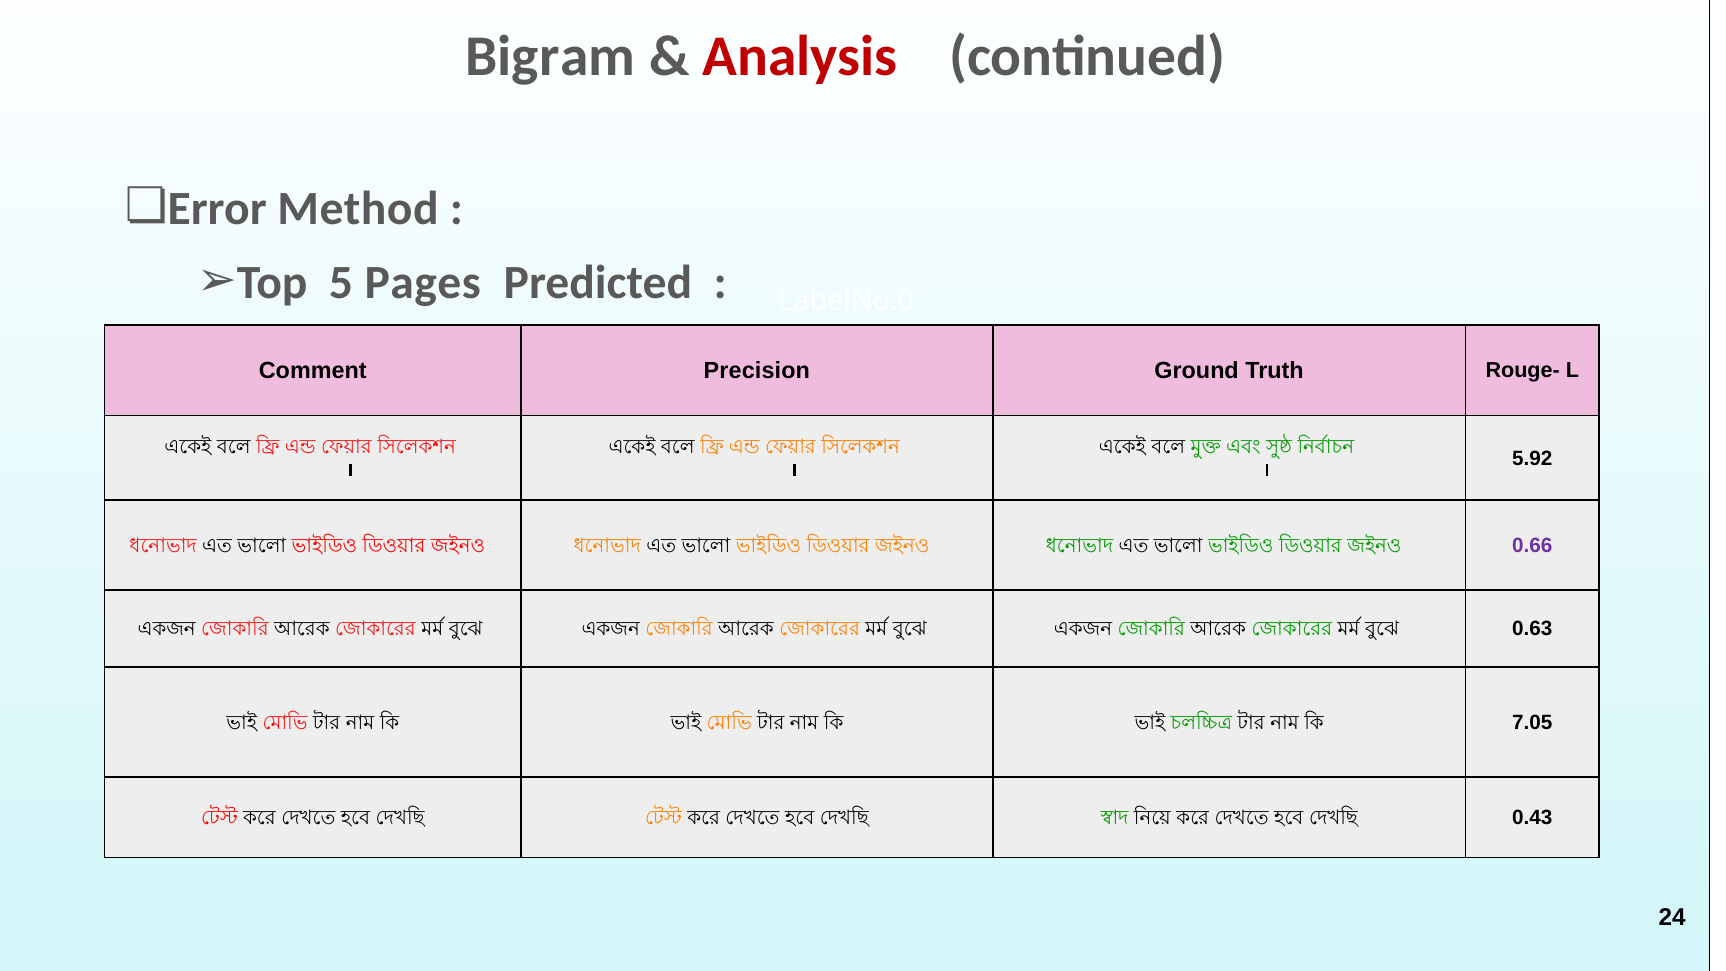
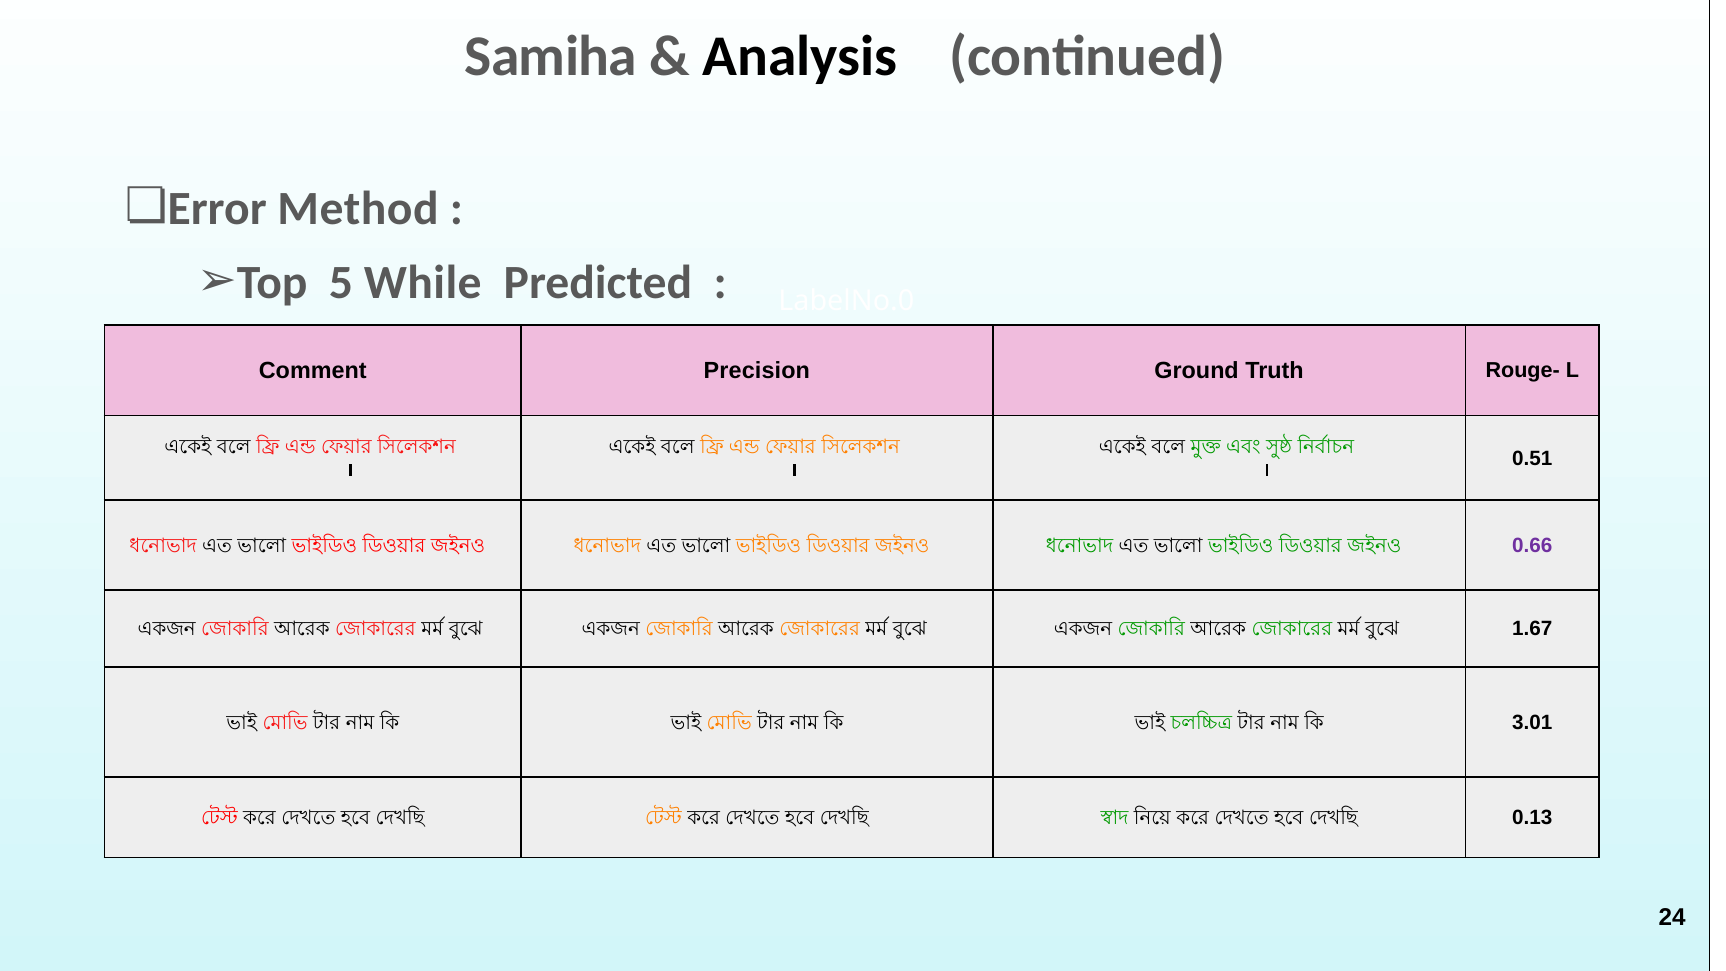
Bigram: Bigram -> Samiha
Analysis colour: red -> black
Pages: Pages -> While
5.92: 5.92 -> 0.51
0.63: 0.63 -> 1.67
7.05: 7.05 -> 3.01
0.43: 0.43 -> 0.13
